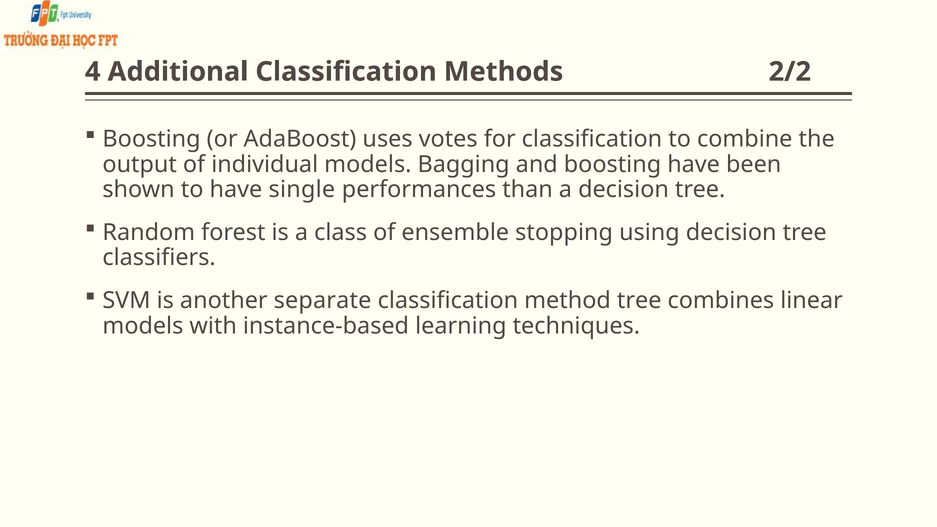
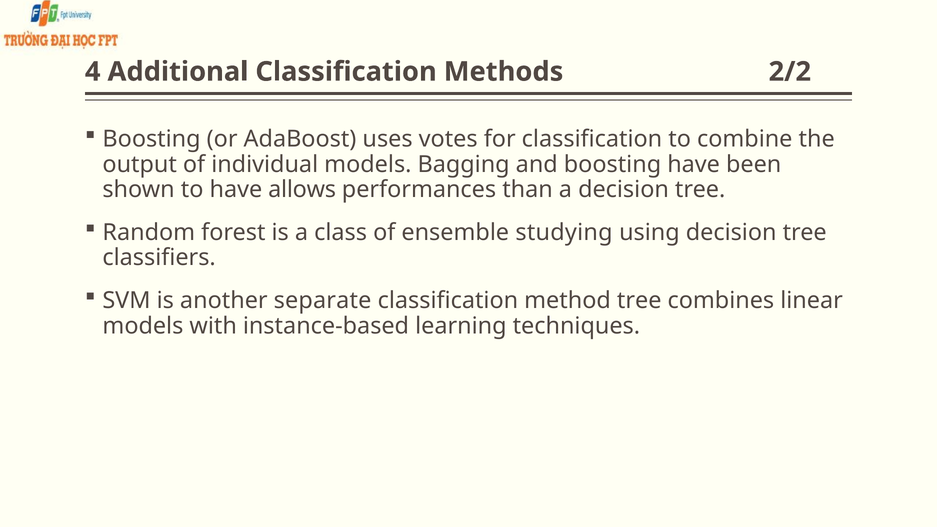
single: single -> allows
stopping: stopping -> studying
